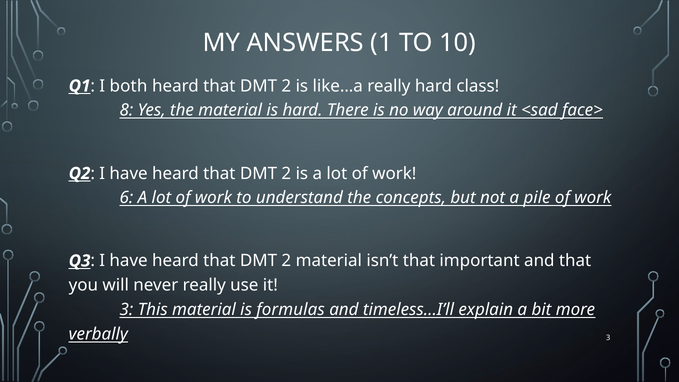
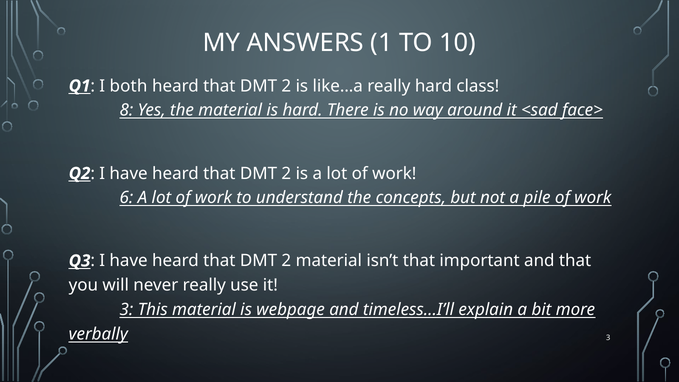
formulas: formulas -> webpage
